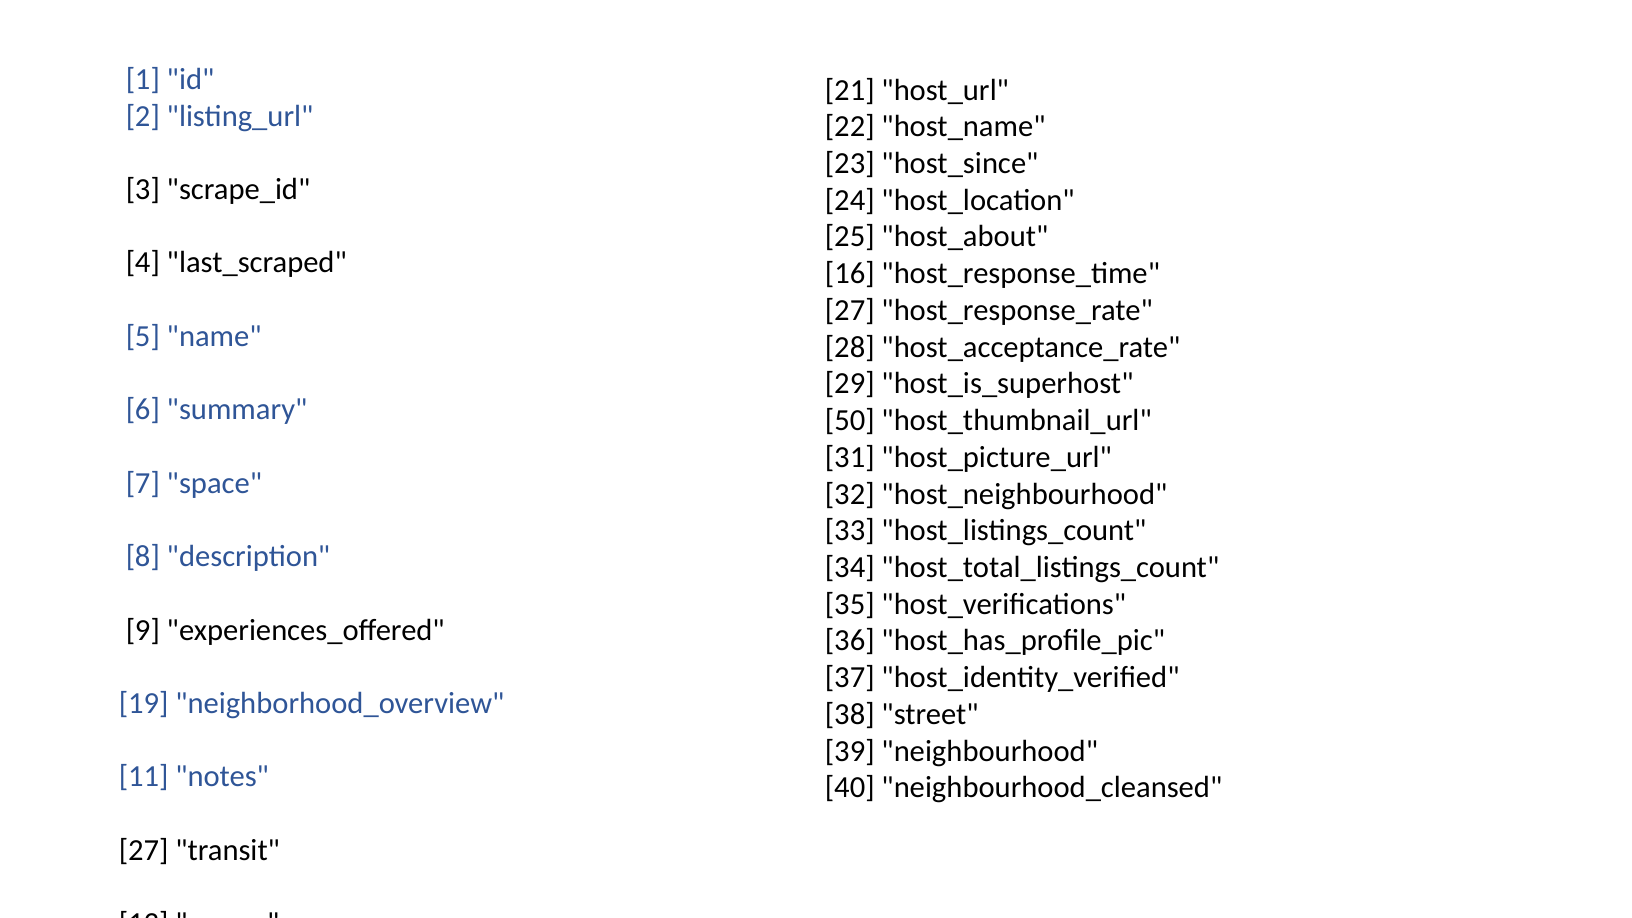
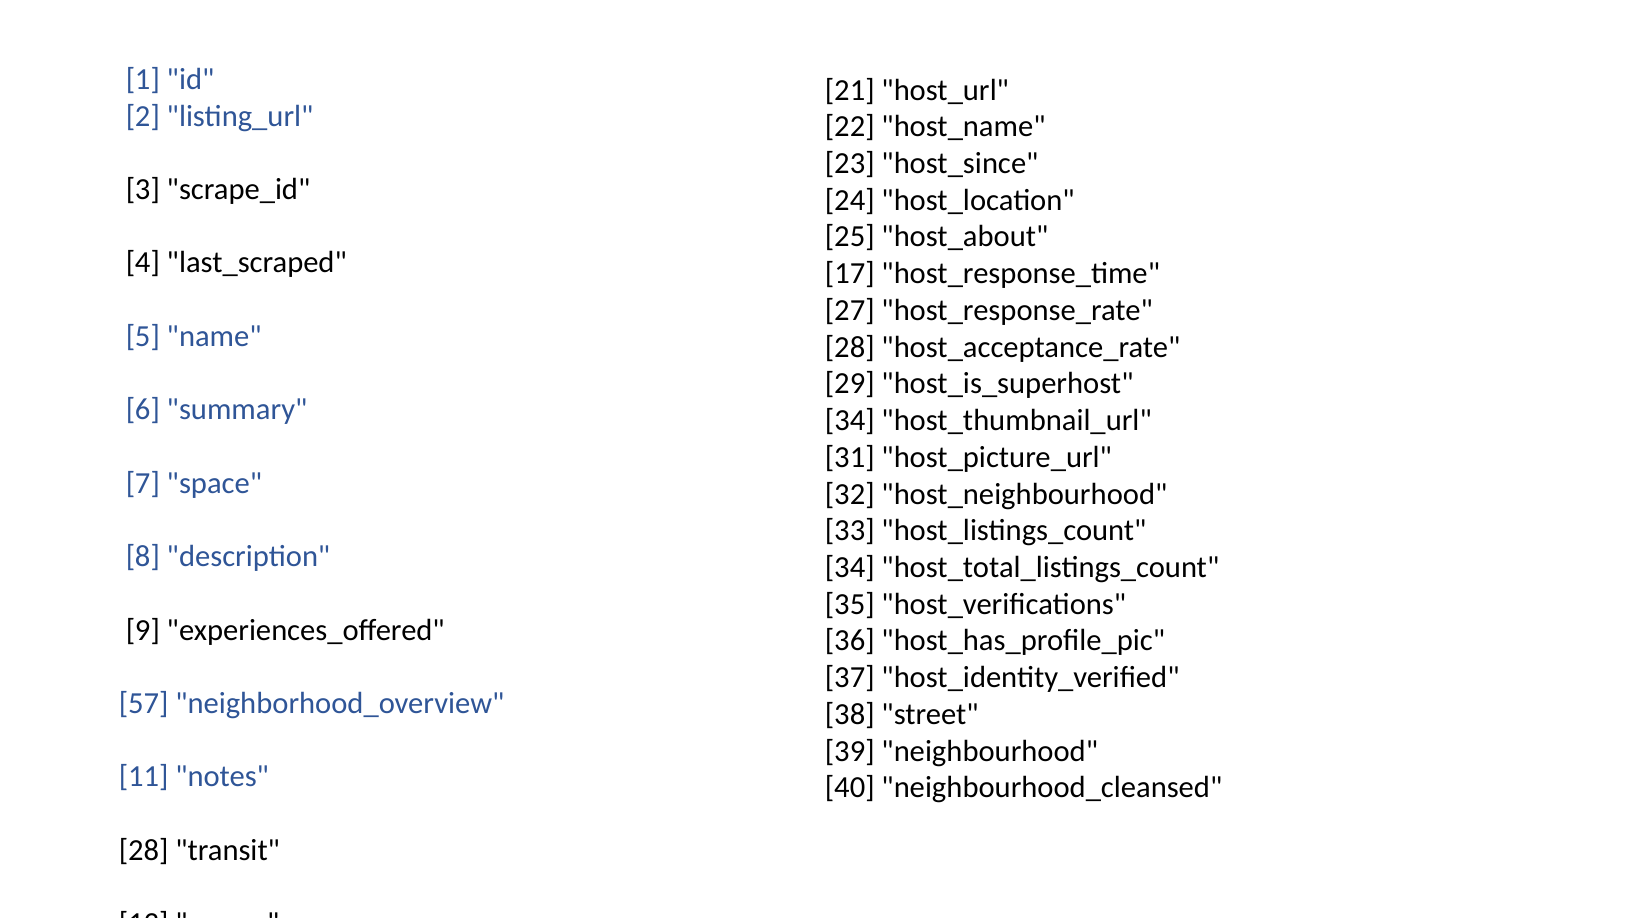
16 at (850, 274): 16 -> 17
50 at (850, 420): 50 -> 34
19 at (144, 703): 19 -> 57
27 at (144, 850): 27 -> 28
